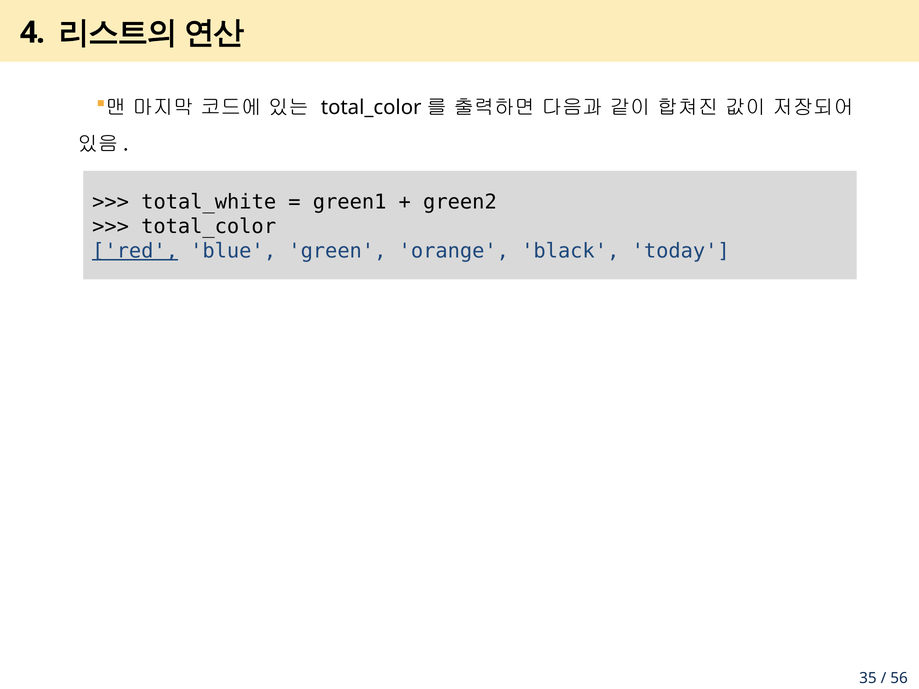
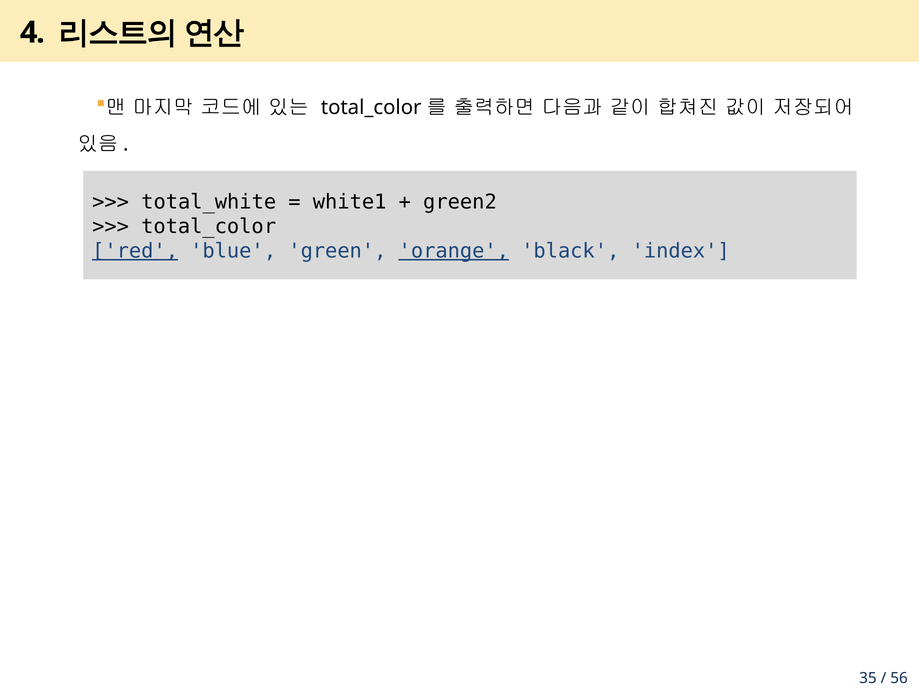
green1: green1 -> white1
orange underline: none -> present
today: today -> index
